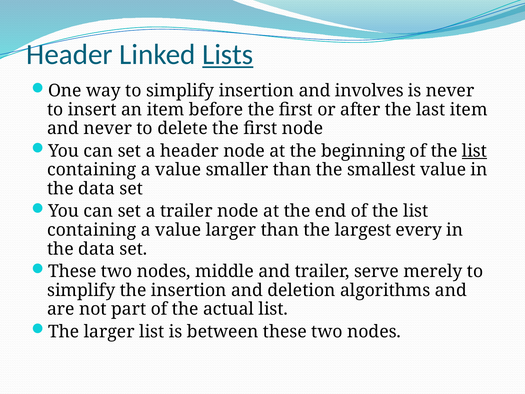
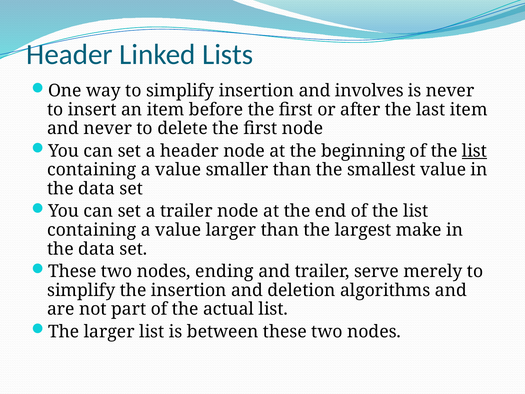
Lists underline: present -> none
every: every -> make
middle: middle -> ending
